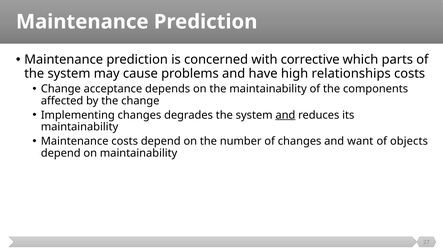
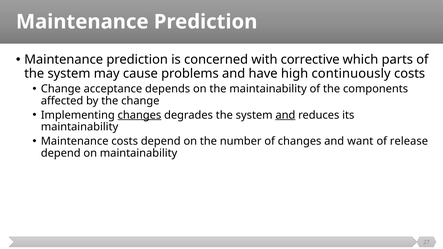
relationships: relationships -> continuously
changes at (139, 115) underline: none -> present
objects: objects -> release
